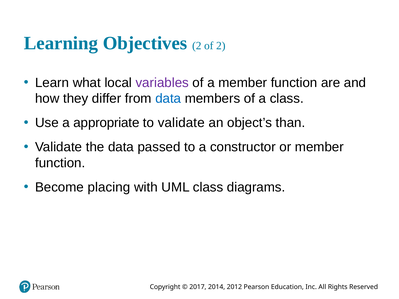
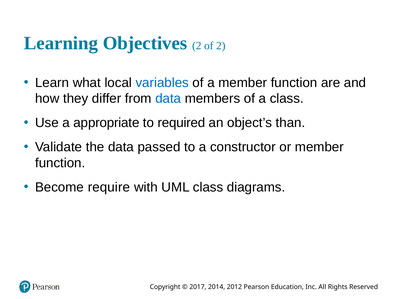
variables colour: purple -> blue
to validate: validate -> required
placing: placing -> require
